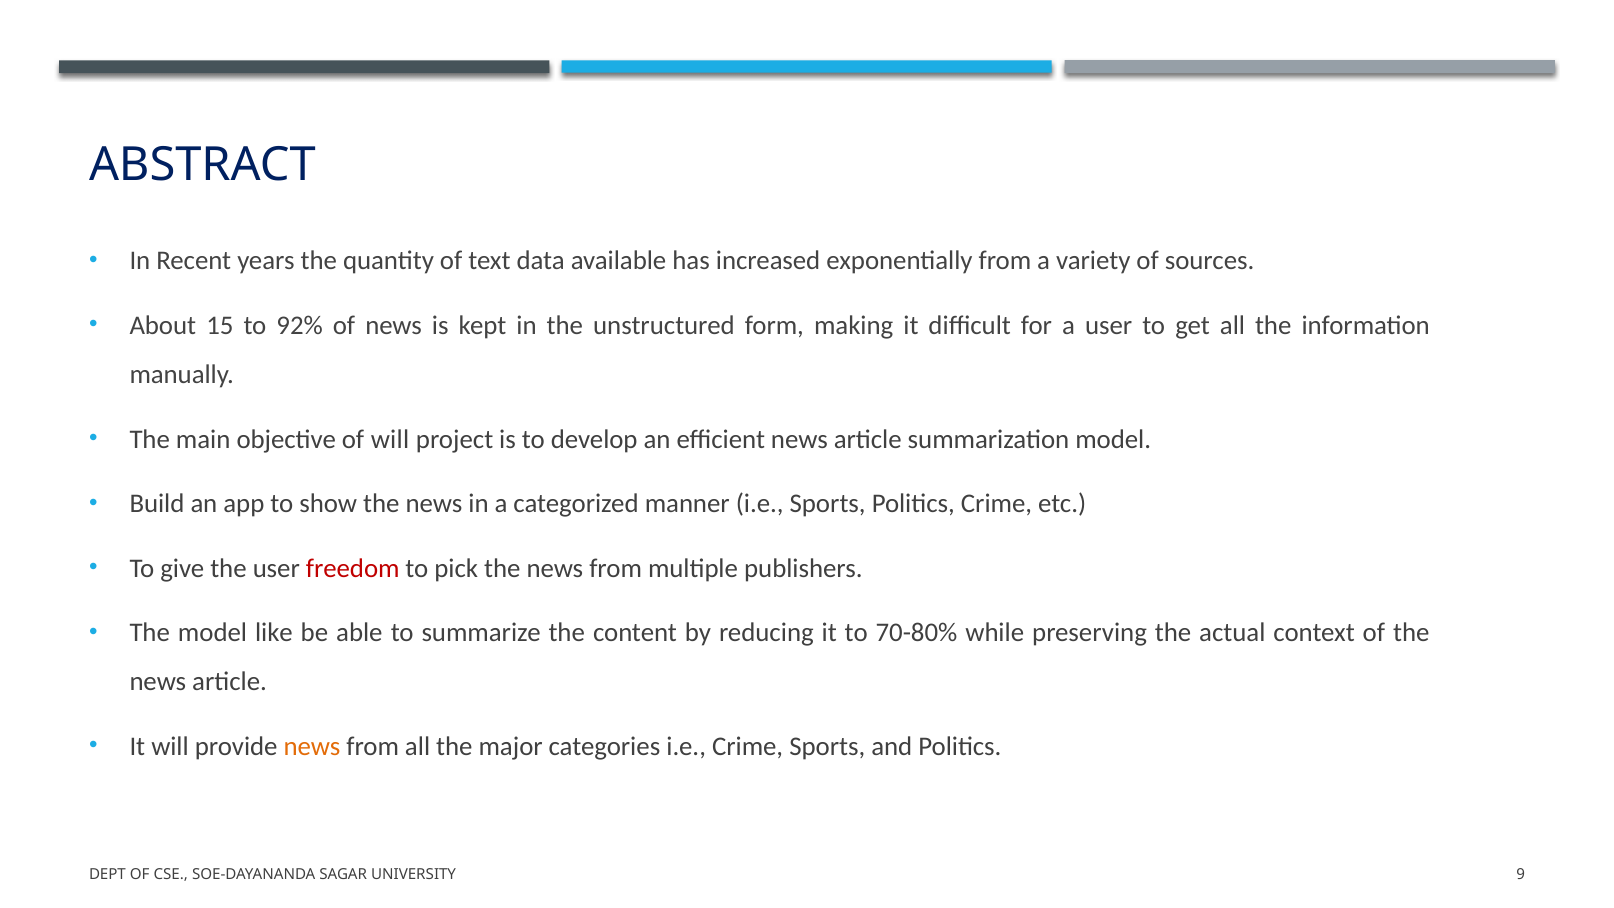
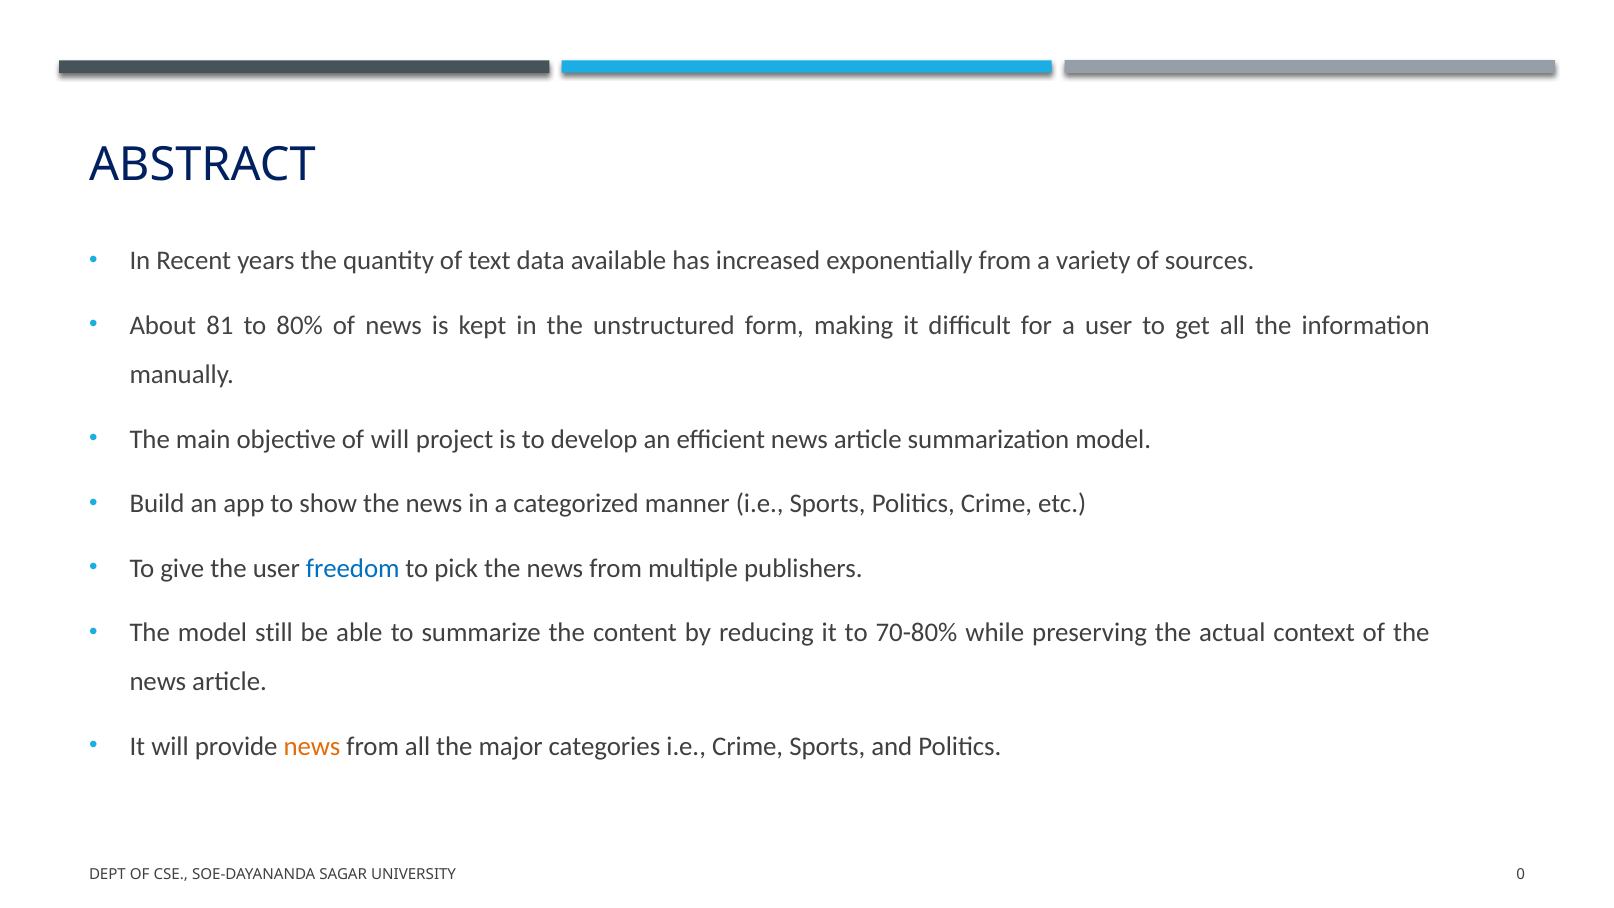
15: 15 -> 81
92%: 92% -> 80%
freedom colour: red -> blue
like: like -> still
9: 9 -> 0
